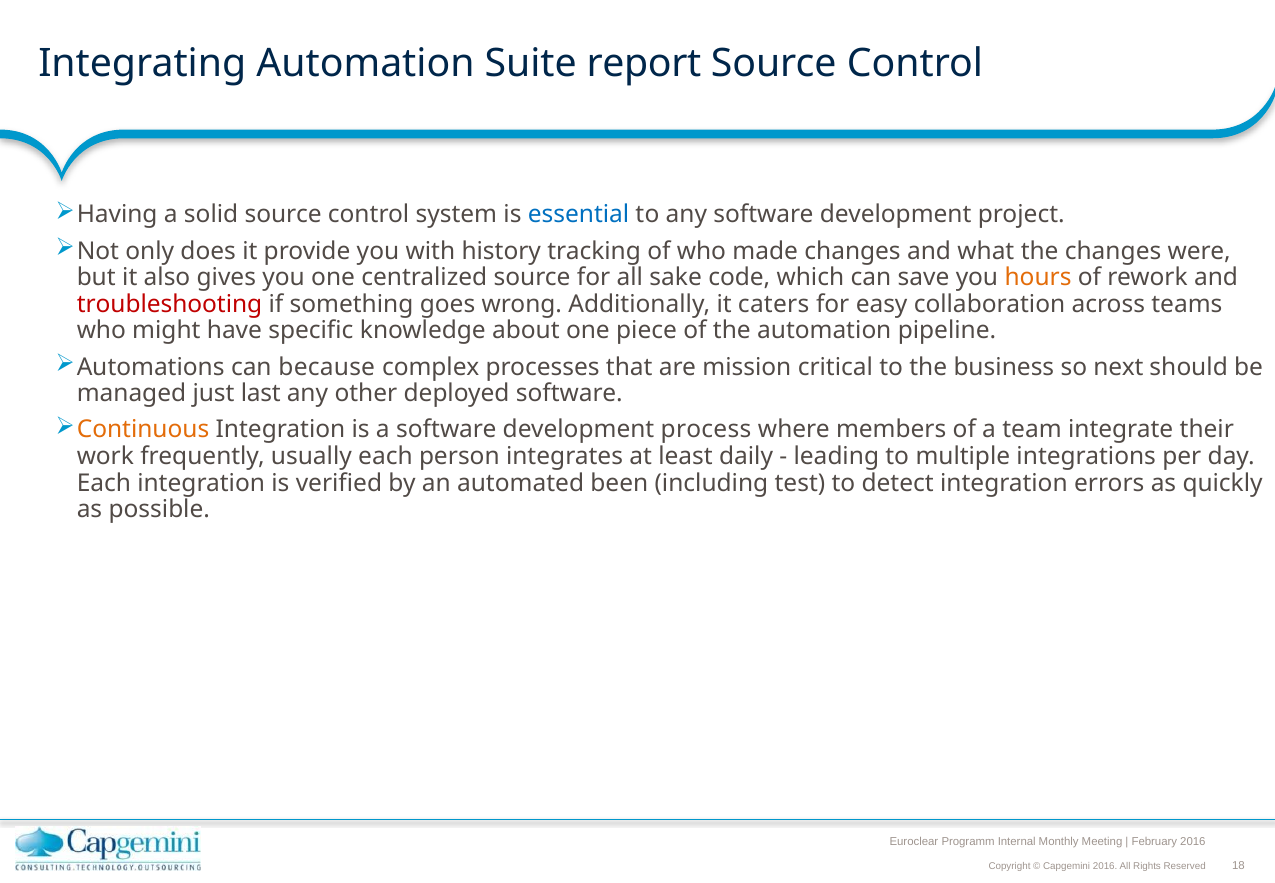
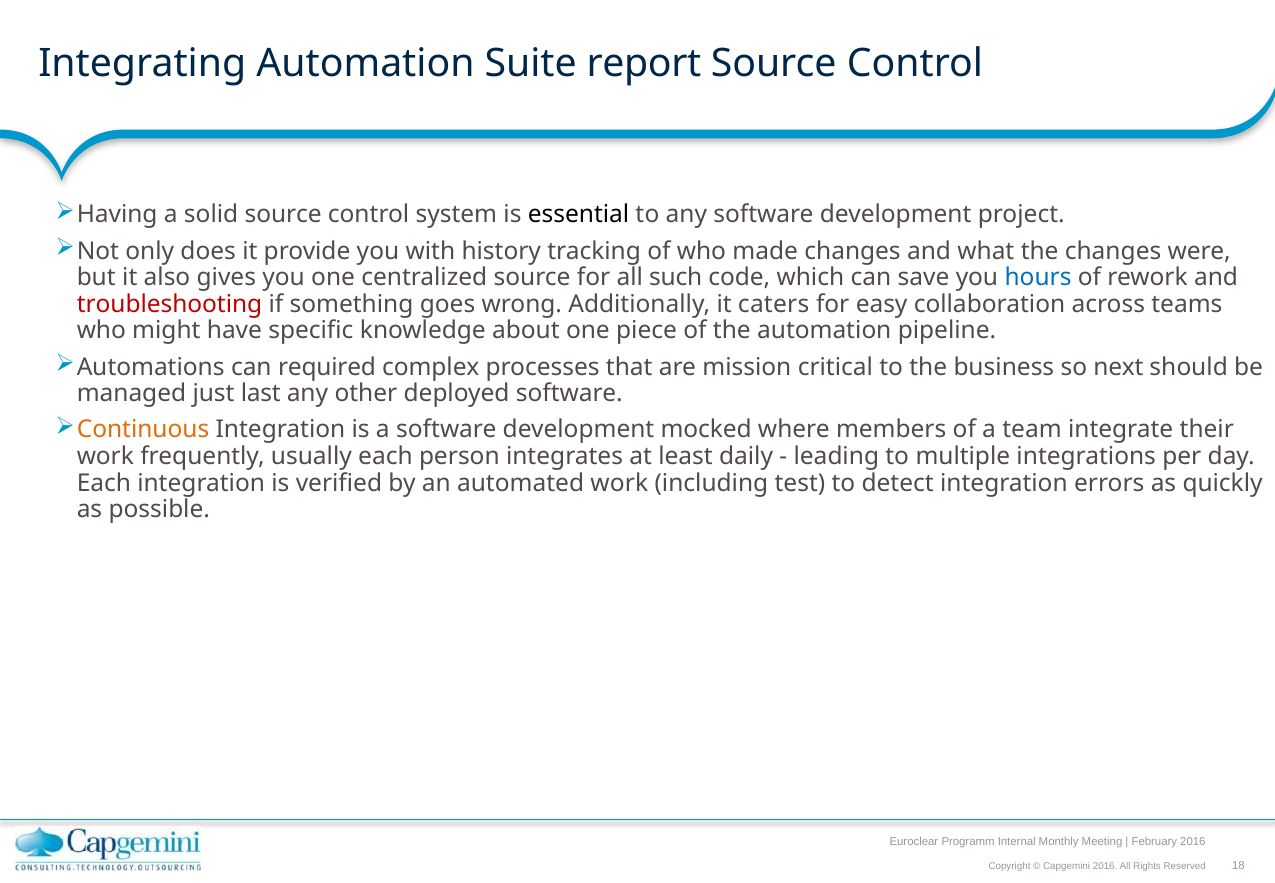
essential colour: blue -> black
sake: sake -> such
hours colour: orange -> blue
because: because -> required
process: process -> mocked
automated been: been -> work
